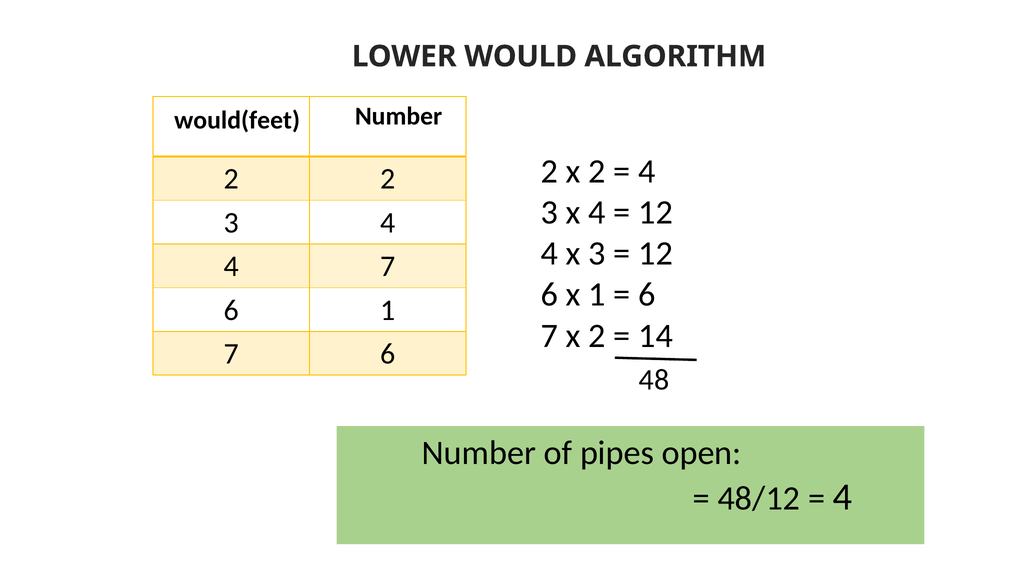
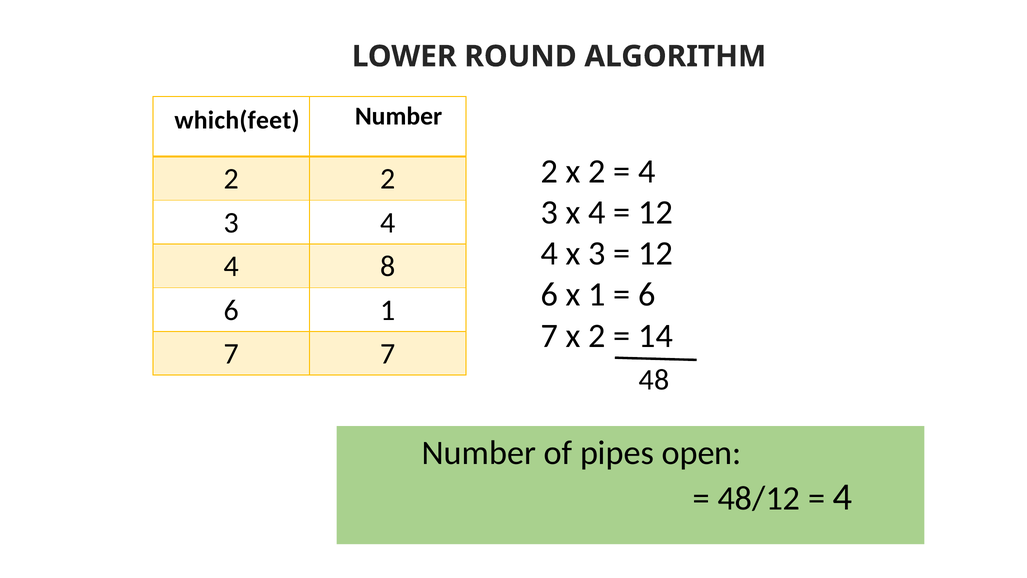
WOULD: WOULD -> ROUND
would(feet: would(feet -> which(feet
4 7: 7 -> 8
6 at (388, 354): 6 -> 7
